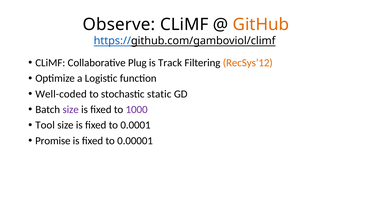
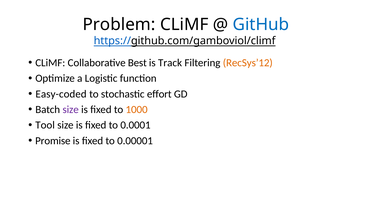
Observe: Observe -> Problem
GitHub colour: orange -> blue
Plug: Plug -> Best
Well-coded: Well-coded -> Easy-coded
static: static -> effort
1000 colour: purple -> orange
